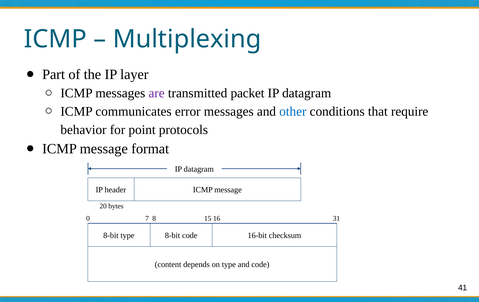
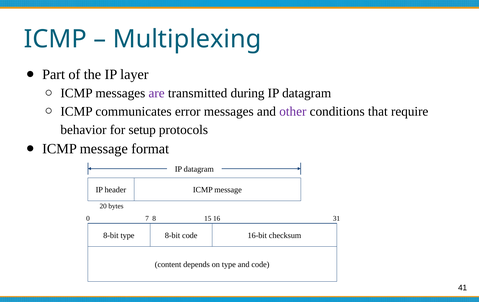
packet: packet -> during
other colour: blue -> purple
point: point -> setup
